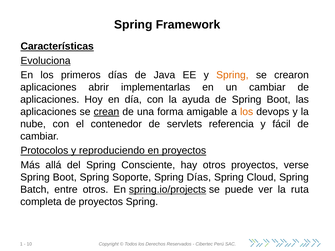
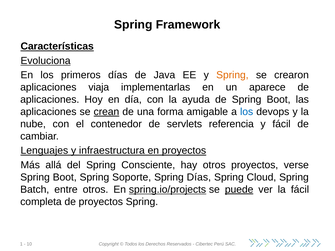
abrir: abrir -> viaja
un cambiar: cambiar -> aparece
los at (247, 112) colour: orange -> blue
Protocolos: Protocolos -> Lenguajes
reproduciendo: reproduciendo -> infraestructura
puede underline: none -> present
la ruta: ruta -> fácil
